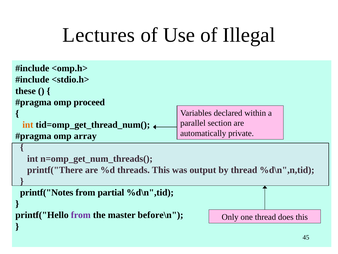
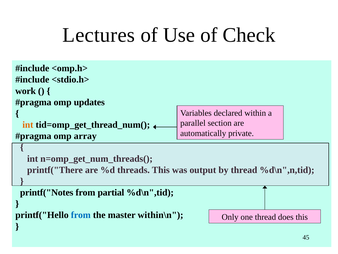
Illegal: Illegal -> Check
these: these -> work
proceed: proceed -> updates
from at (81, 215) colour: purple -> blue
before\n: before\n -> within\n
